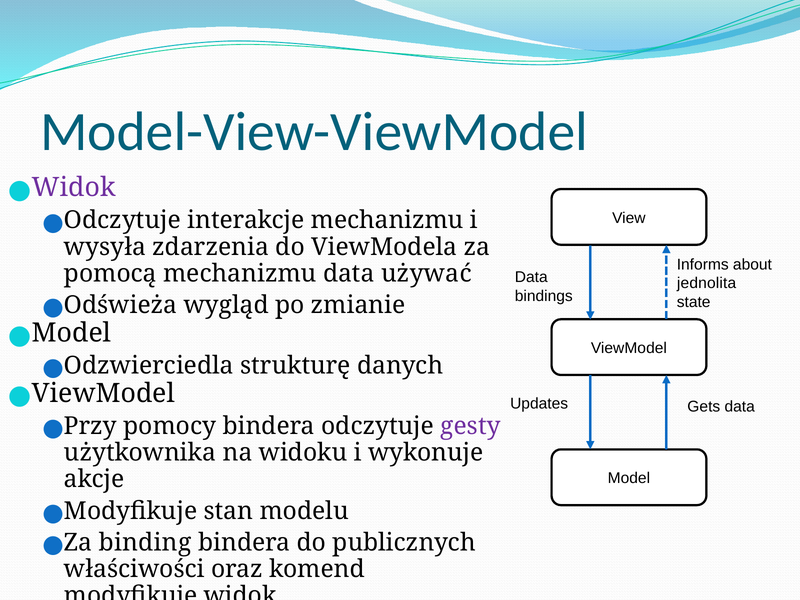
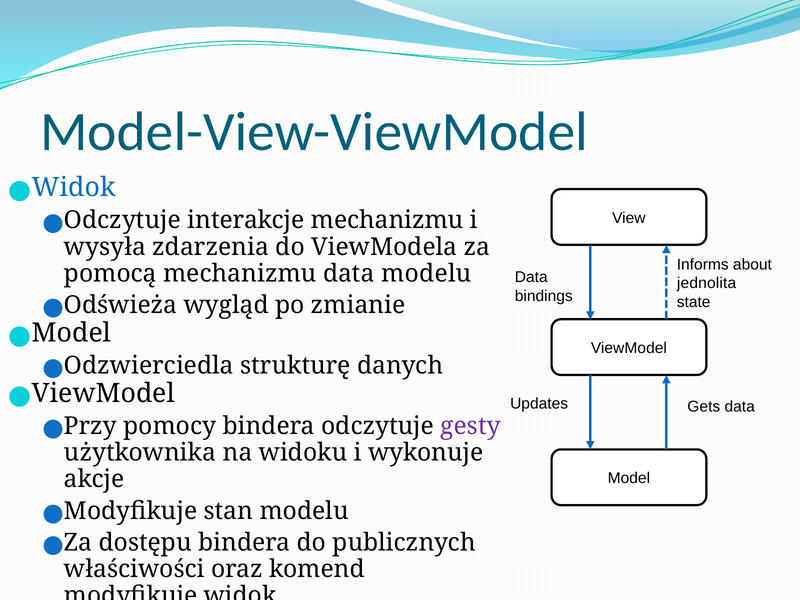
Widok at (74, 188) colour: purple -> blue
data używać: używać -> modelu
binding: binding -> dostępu
